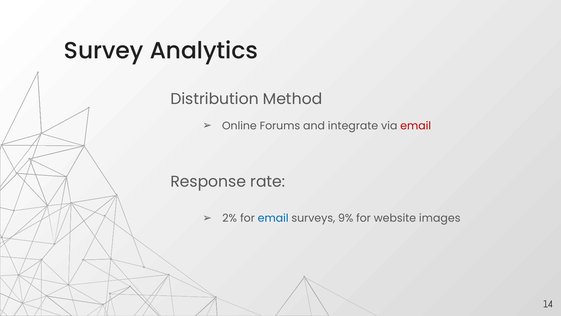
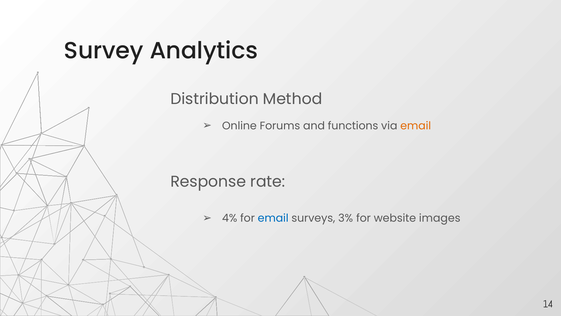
integrate: integrate -> functions
email at (416, 126) colour: red -> orange
2%: 2% -> 4%
9%: 9% -> 3%
